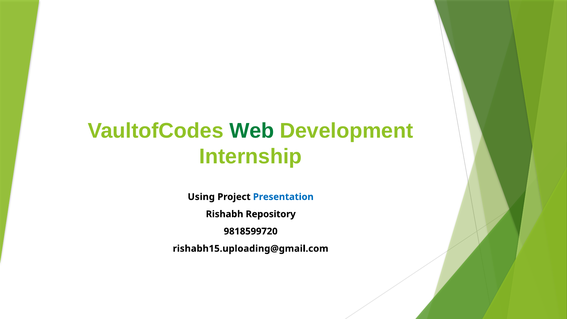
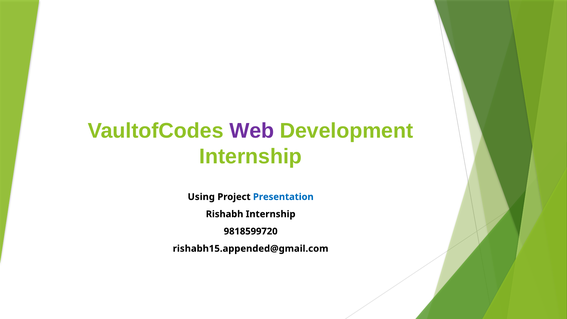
Web colour: green -> purple
Rishabh Repository: Repository -> Internship
rishabh15.uploading@gmail.com: rishabh15.uploading@gmail.com -> rishabh15.appended@gmail.com
